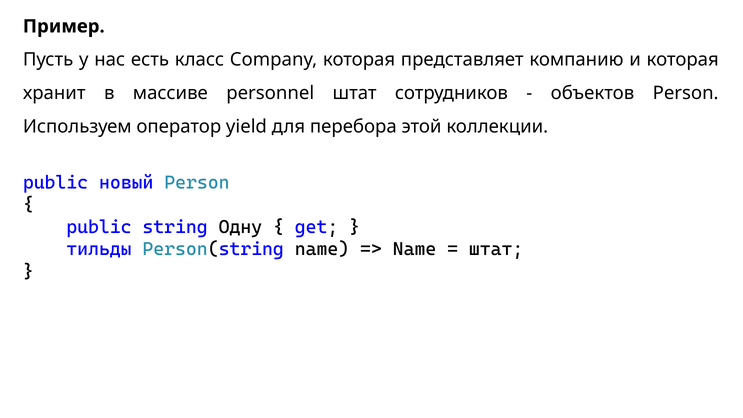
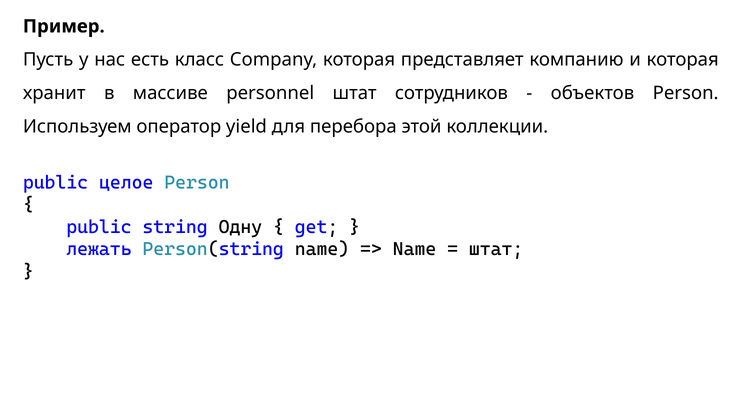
новый: новый -> целое
тильды: тильды -> лежать
